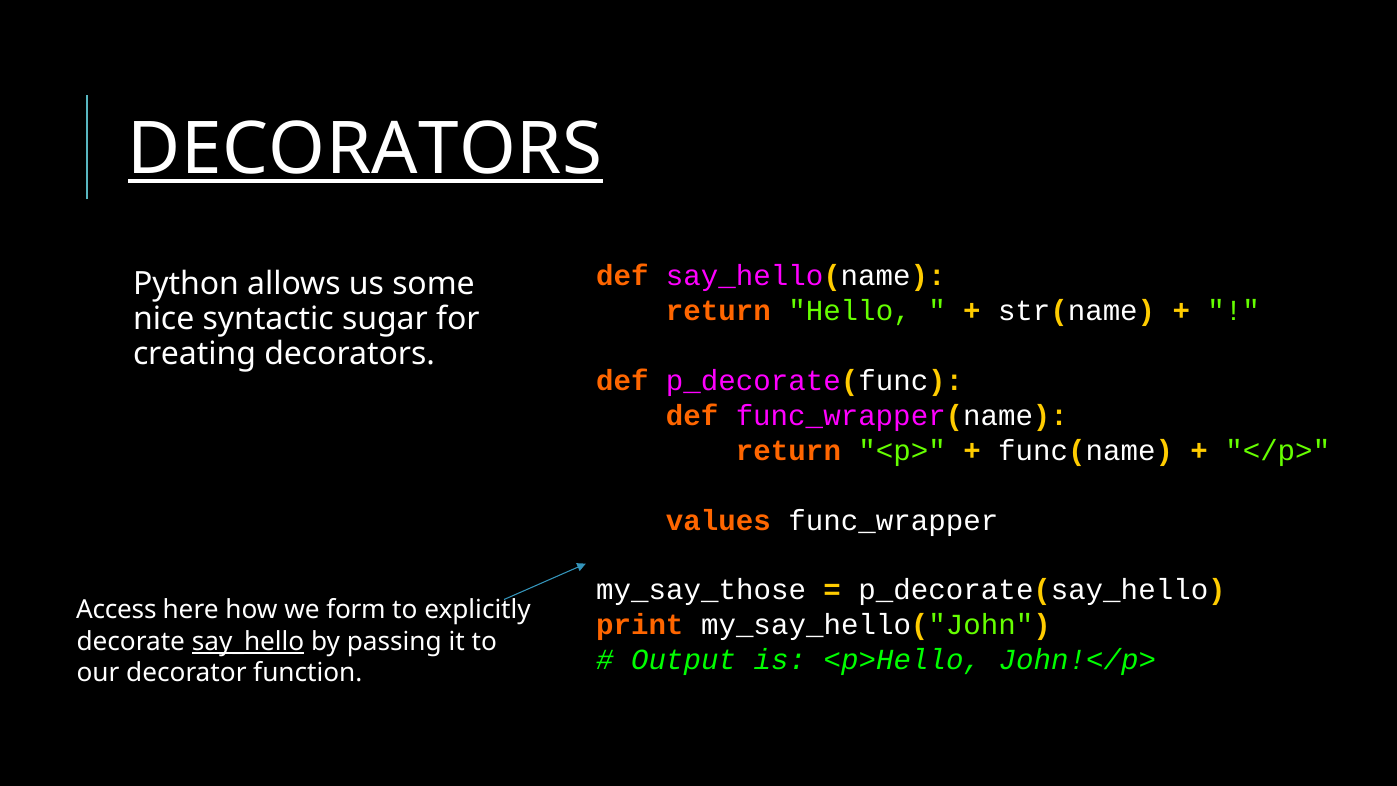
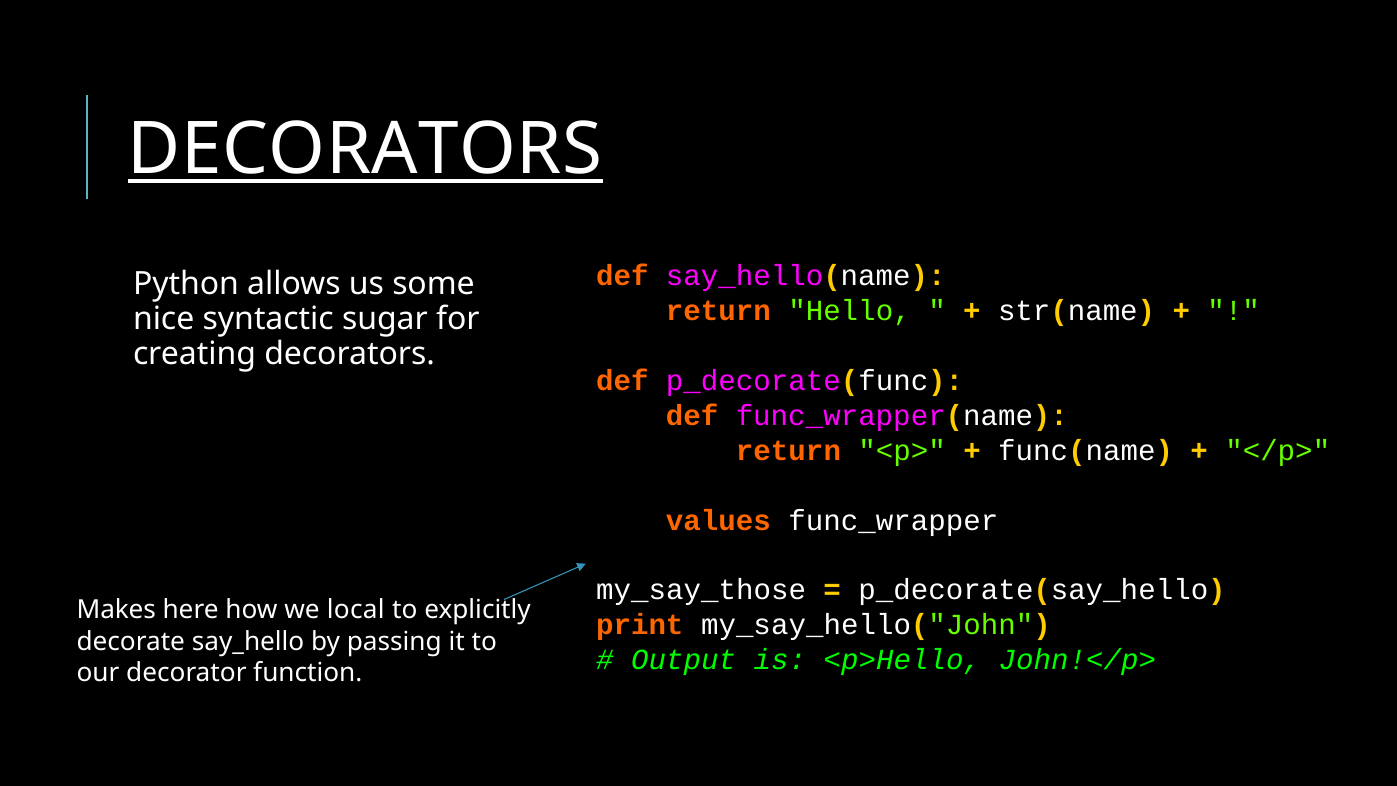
Access: Access -> Makes
form: form -> local
say_hello underline: present -> none
